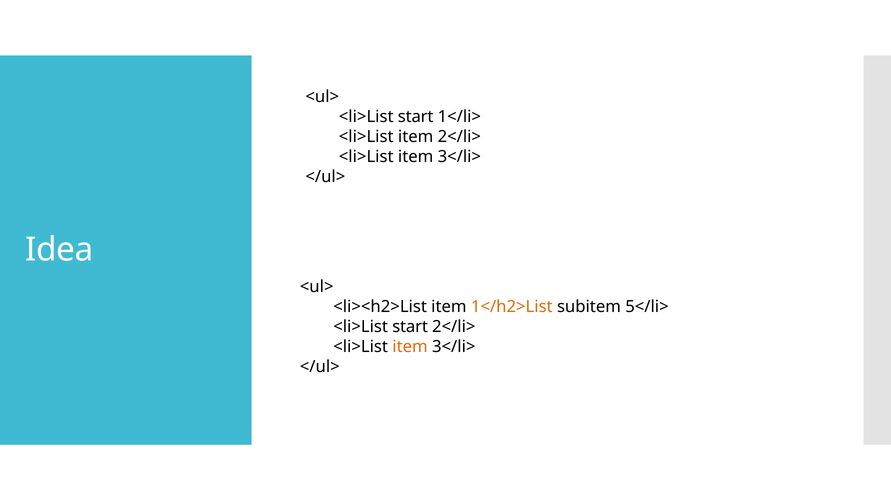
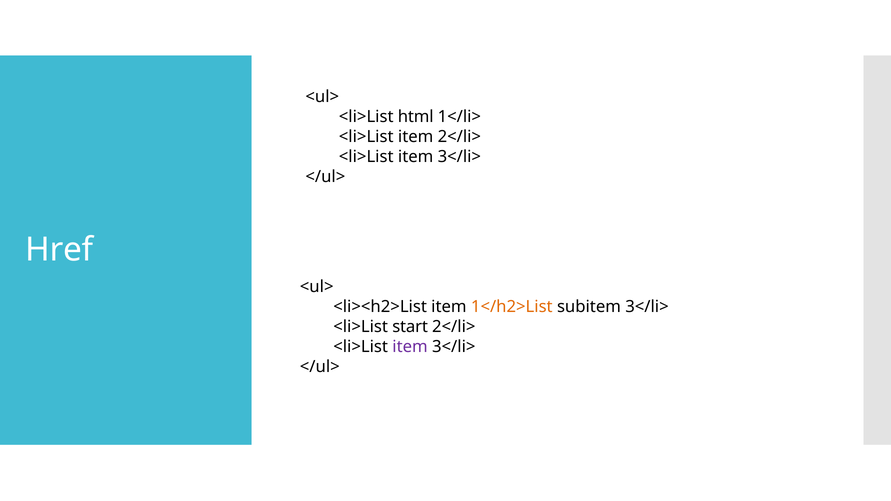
start at (416, 117): start -> html
Idea: Idea -> Href
subitem 5</li>: 5</li> -> 3</li>
item at (410, 347) colour: orange -> purple
